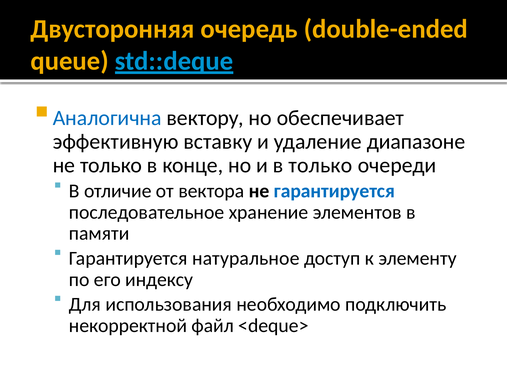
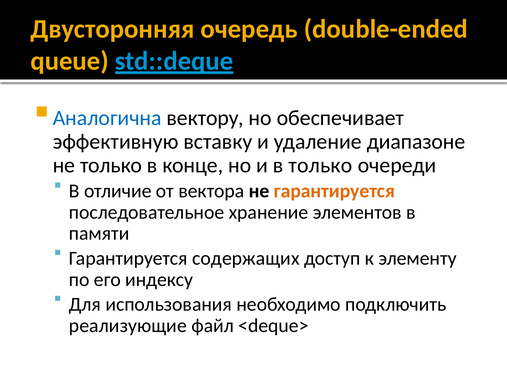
гарантируется at (334, 191) colour: blue -> orange
натуральное: натуральное -> содержащих
некорректной: некорректной -> реализующие
